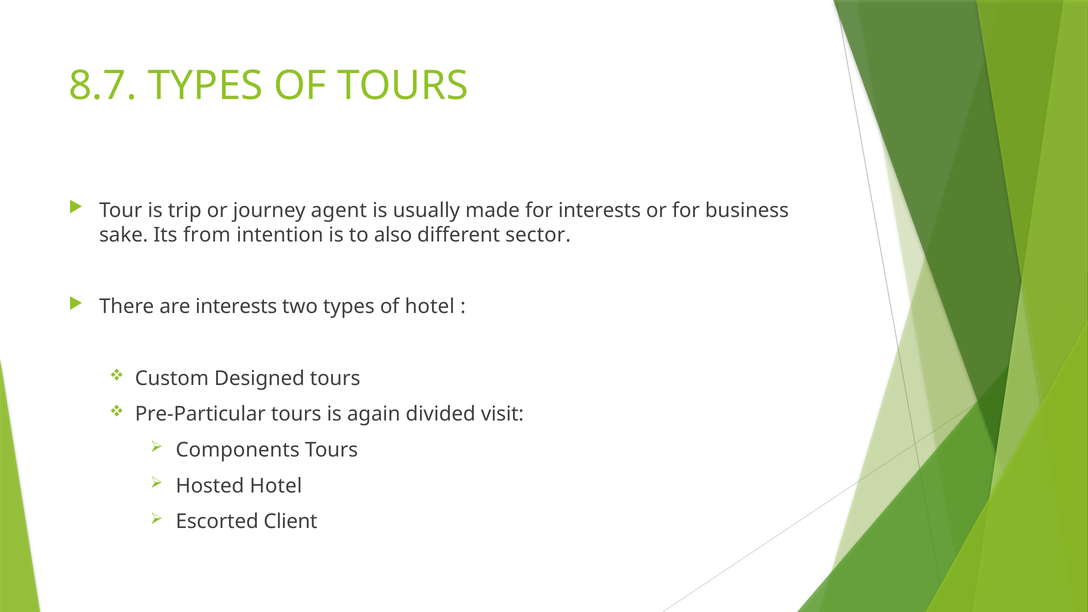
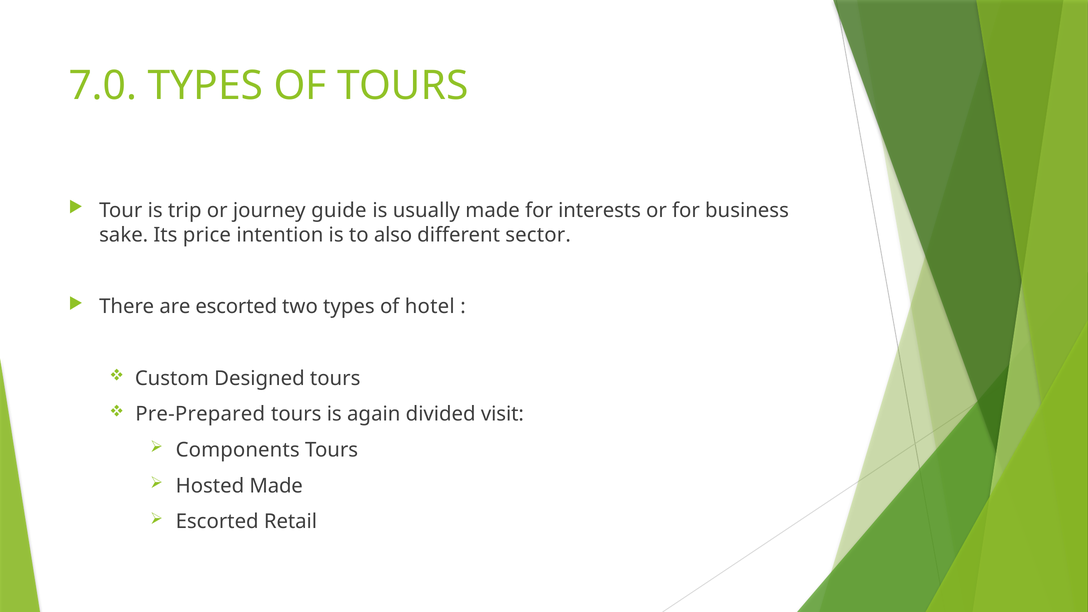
8.7: 8.7 -> 7.0
agent: agent -> guide
from: from -> price
are interests: interests -> escorted
Pre-Particular: Pre-Particular -> Pre-Prepared
Hosted Hotel: Hotel -> Made
Client: Client -> Retail
